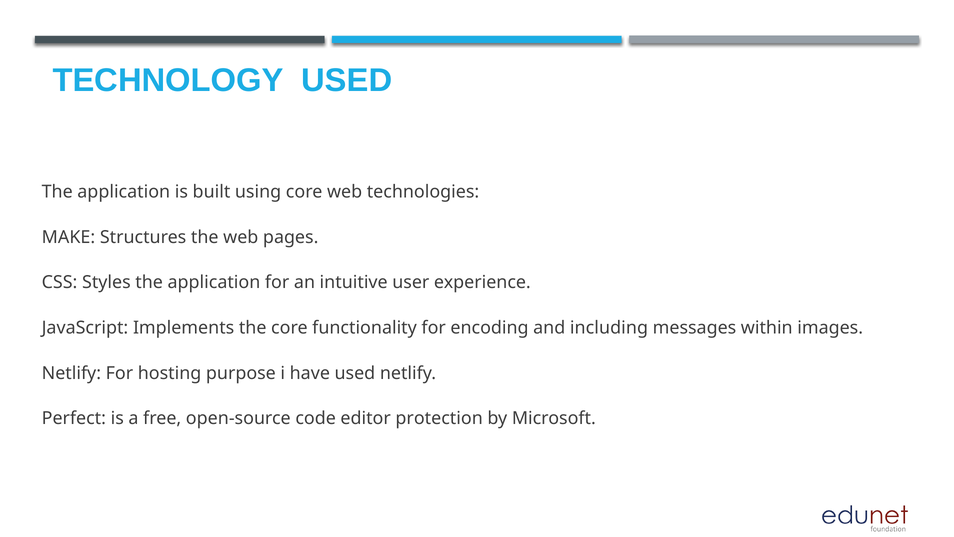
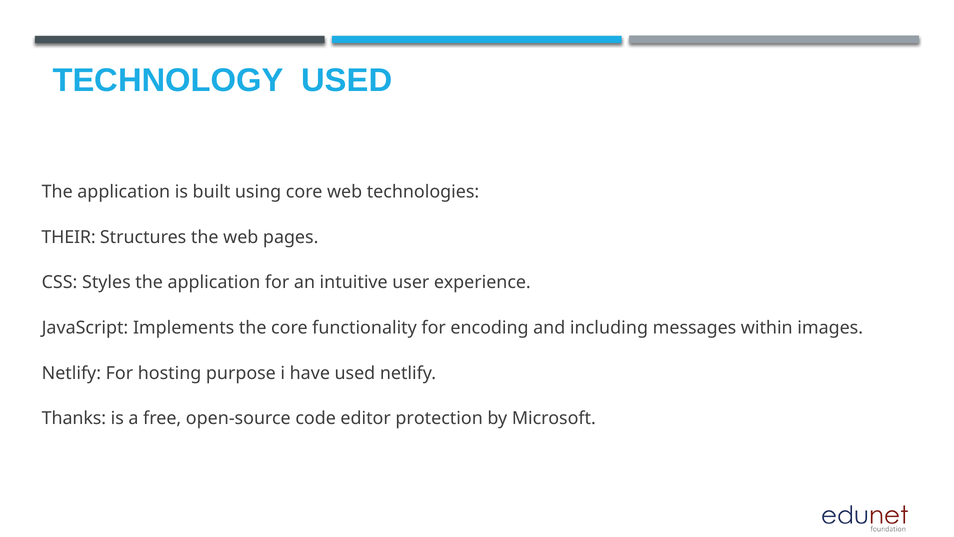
MAKE: MAKE -> THEIR
Perfect: Perfect -> Thanks
